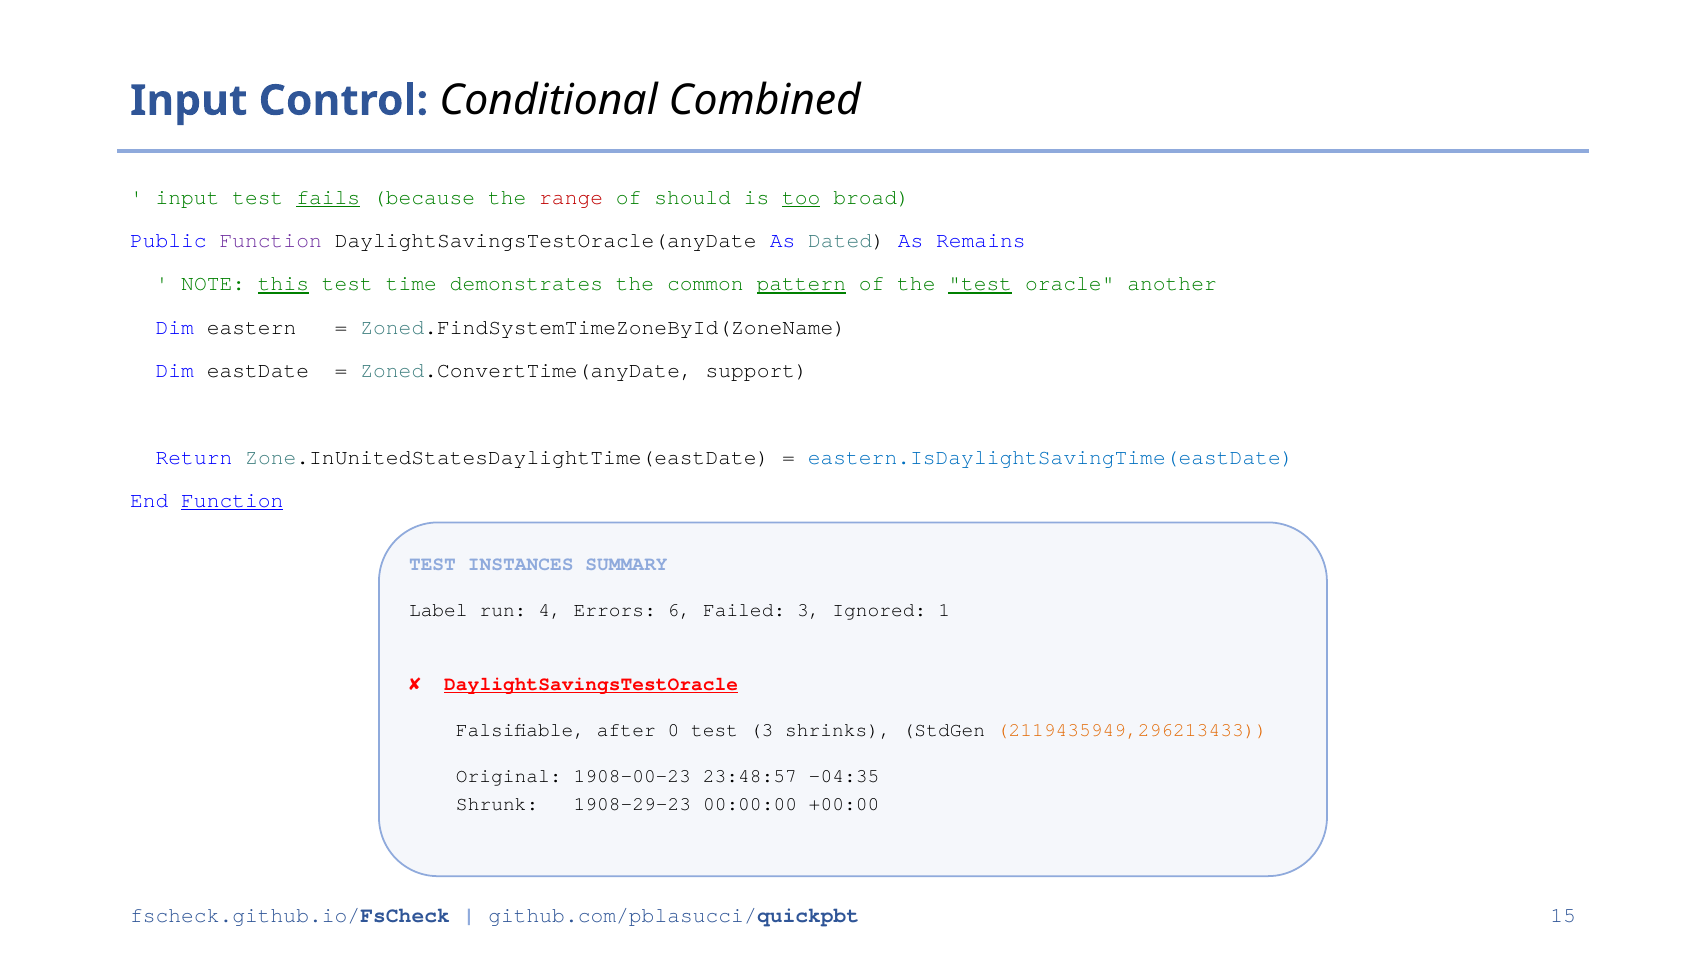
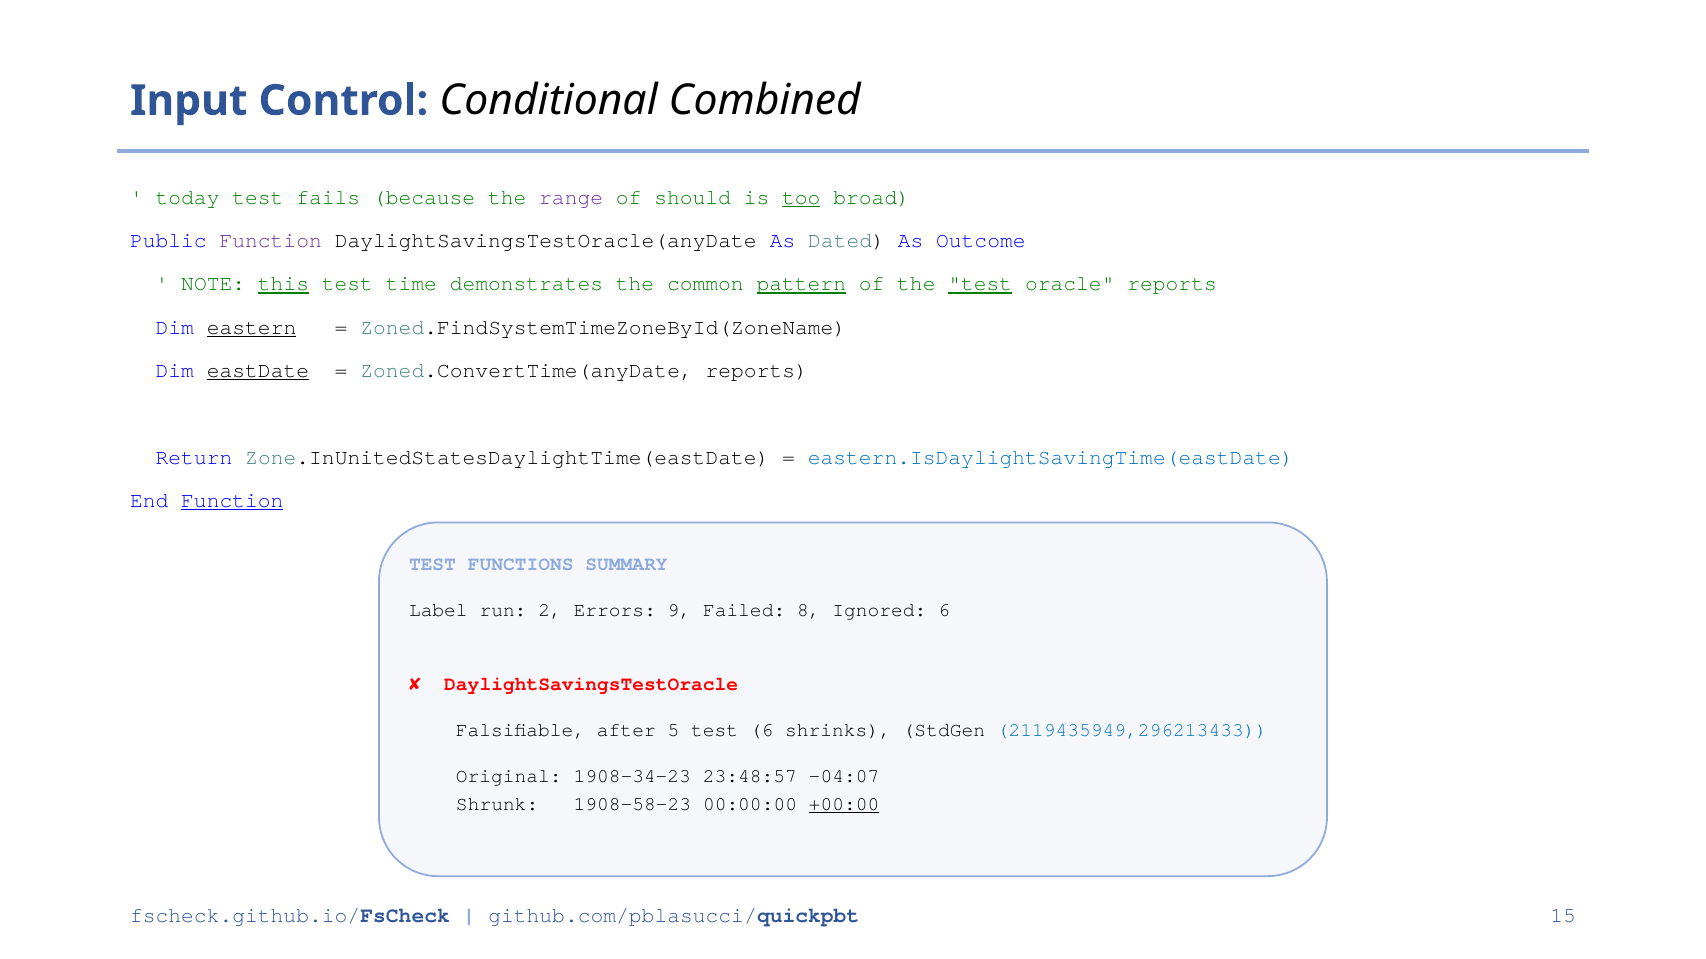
input at (188, 197): input -> today
fails underline: present -> none
range colour: red -> purple
Remains: Remains -> Outcome
oracle another: another -> reports
eastern underline: none -> present
eastDate underline: none -> present
Zoned.ConvertTime(anyDate support: support -> reports
INSTANCES: INSTANCES -> FUNCTIONS
4: 4 -> 2
6: 6 -> 9
Failed 3: 3 -> 8
Ignored 1: 1 -> 6
DaylightSavingsTestOracle underline: present -> none
0: 0 -> 5
test 3: 3 -> 6
2119435949,296213433 colour: orange -> blue
1908-00-23: 1908-00-23 -> 1908-34-23
-04:35: -04:35 -> -04:07
1908-29-23: 1908-29-23 -> 1908-58-23
+00:00 underline: none -> present
